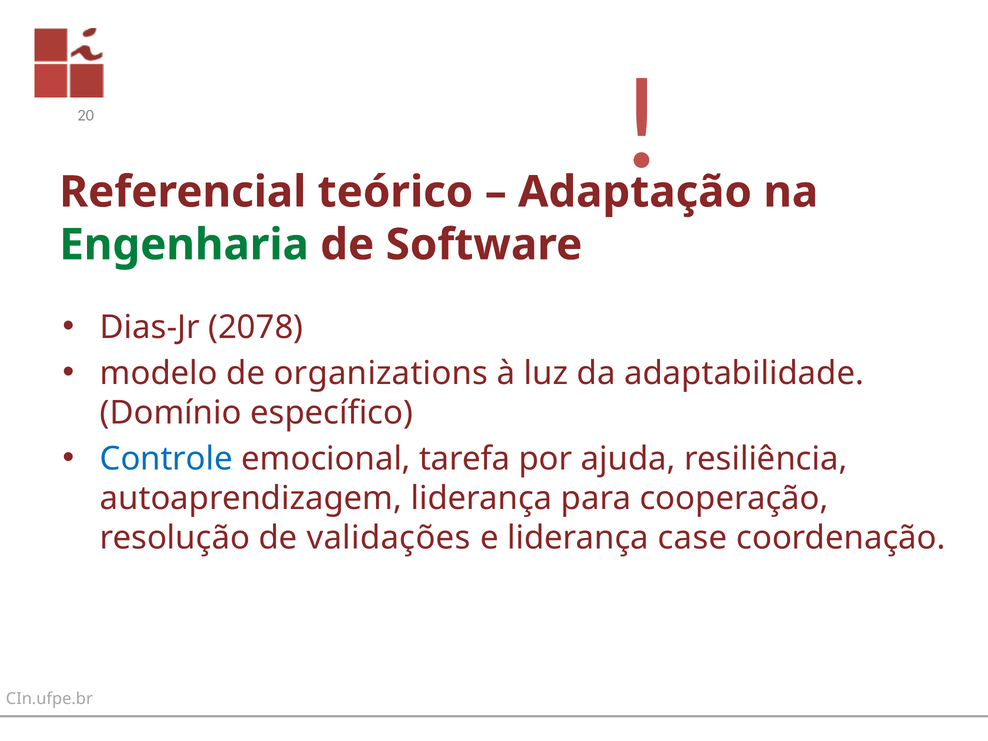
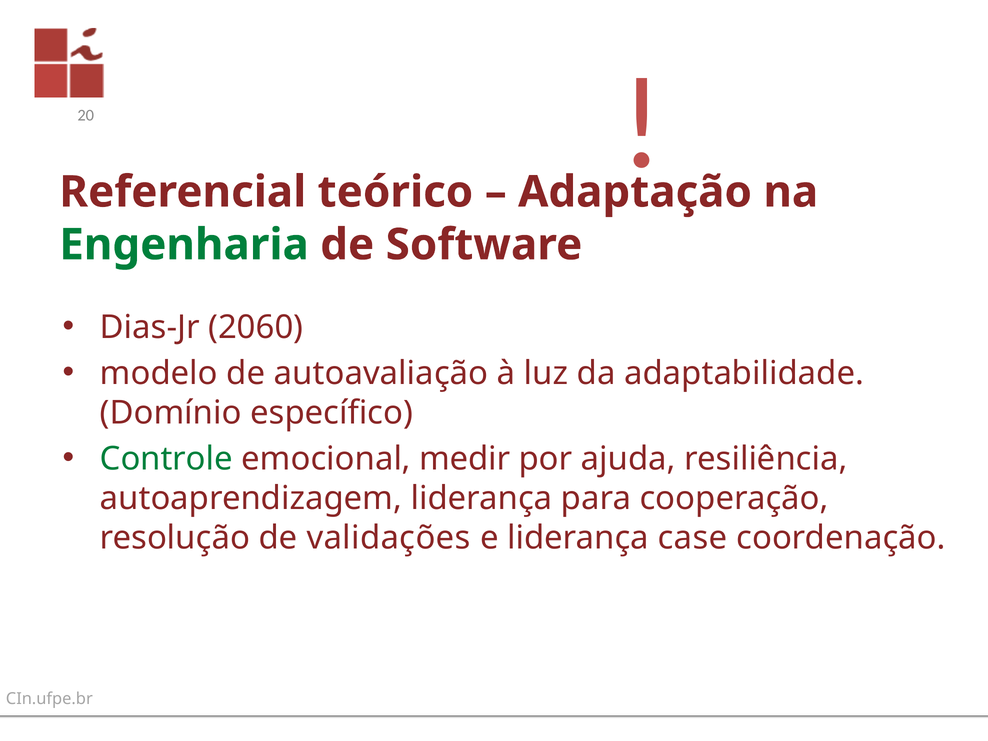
2078: 2078 -> 2060
organizations: organizations -> autoavaliação
Controle colour: blue -> green
tarefa: tarefa -> medir
